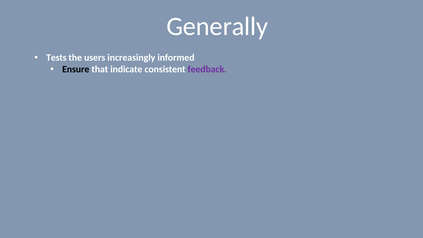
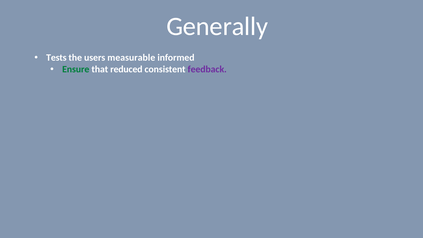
increasingly: increasingly -> measurable
Ensure colour: black -> green
indicate: indicate -> reduced
